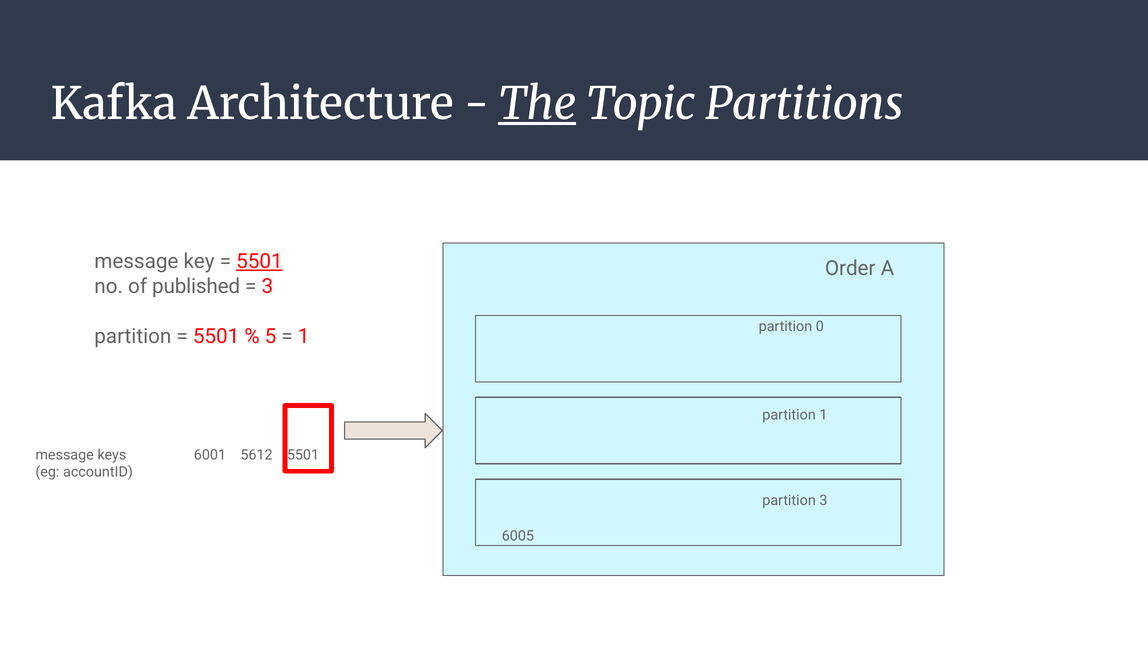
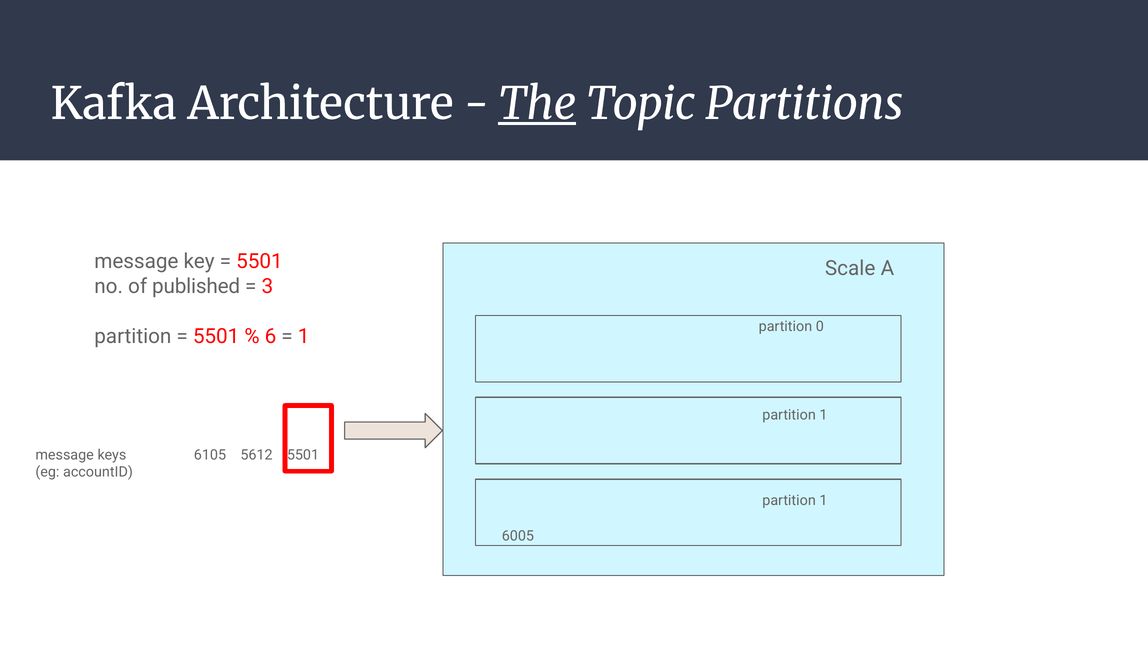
5501 at (259, 261) underline: present -> none
Order: Order -> Scale
5: 5 -> 6
6001: 6001 -> 6105
3 at (823, 500): 3 -> 1
